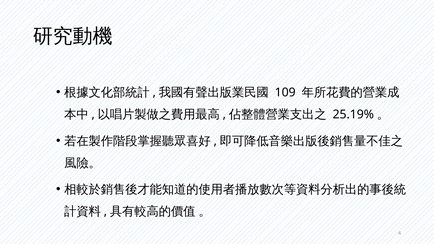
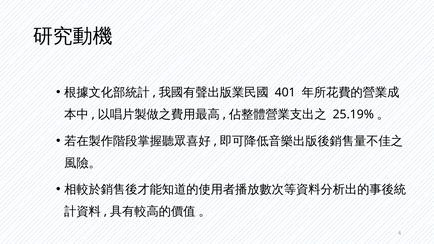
109: 109 -> 401
